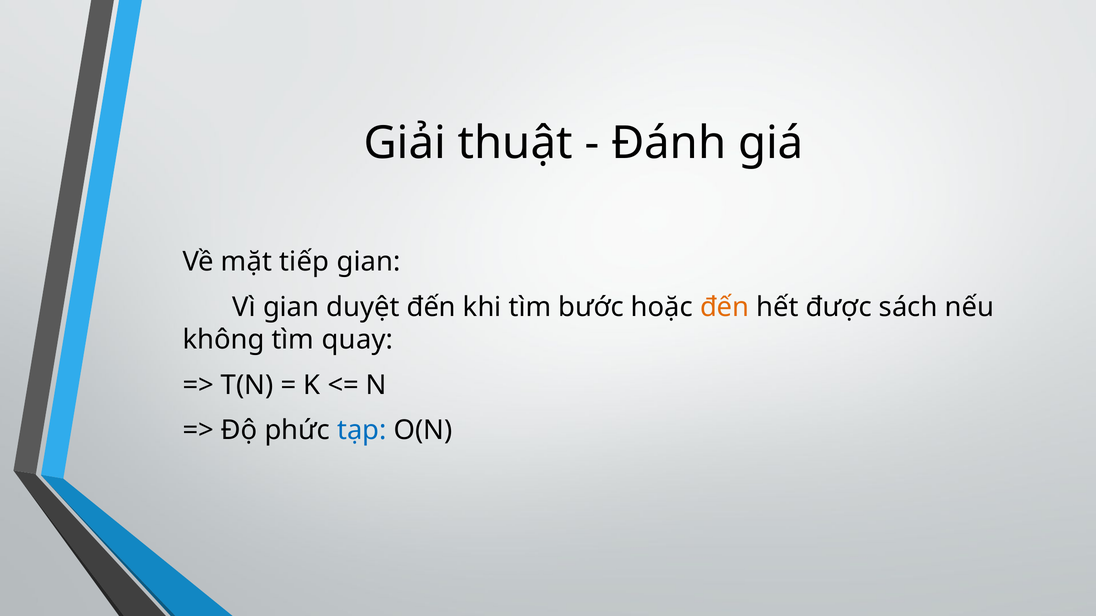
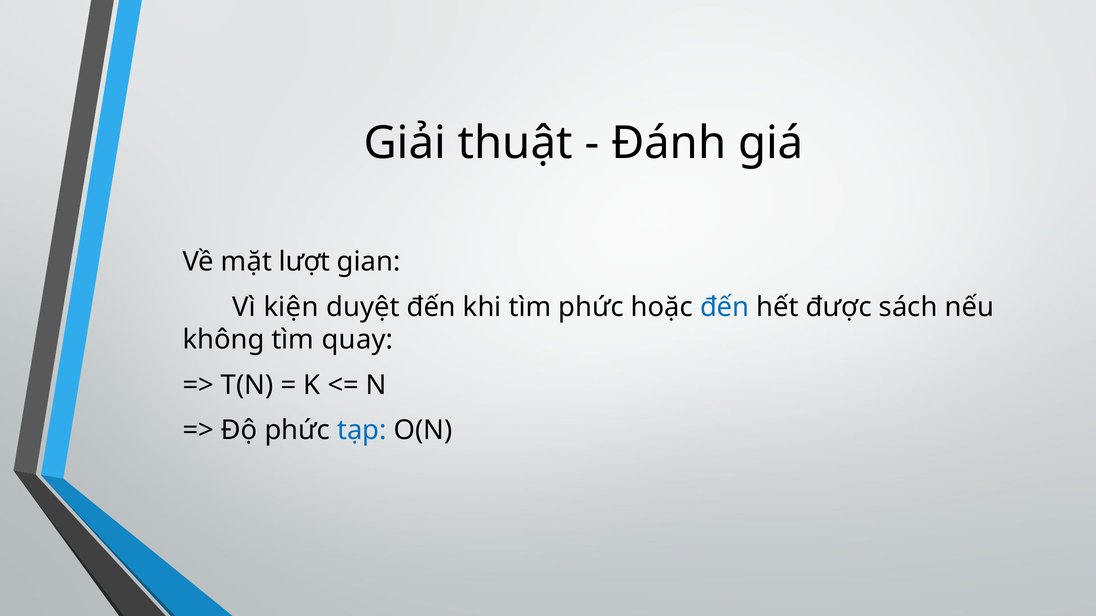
tiếp: tiếp -> lượt
Vì gian: gian -> kiện
tìm bước: bước -> phức
đến at (725, 307) colour: orange -> blue
